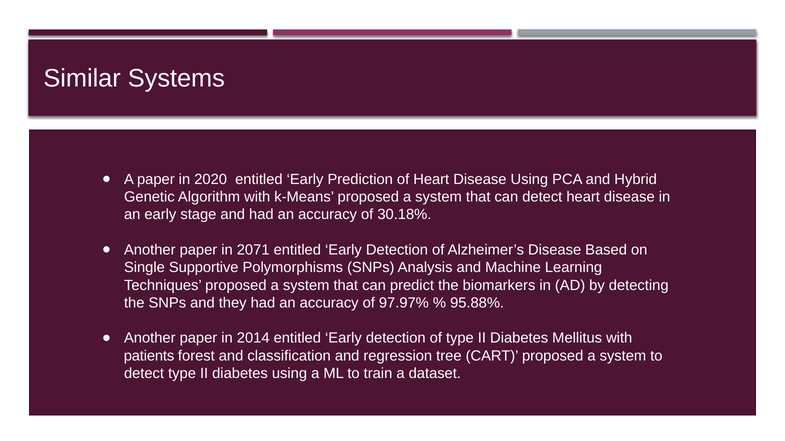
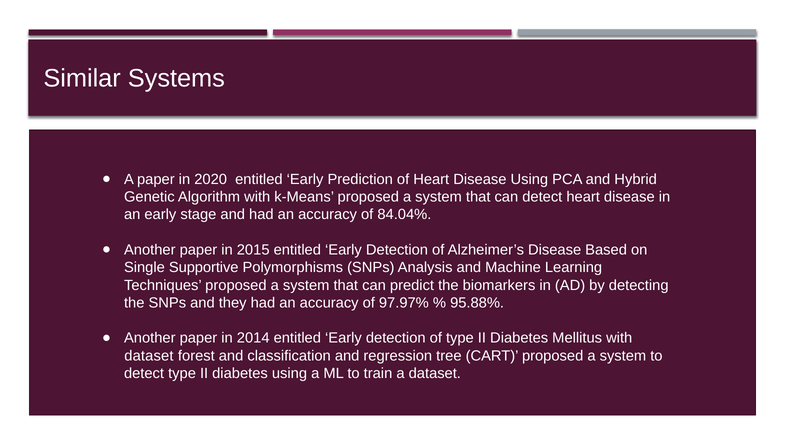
30.18%: 30.18% -> 84.04%
2071: 2071 -> 2015
patients at (149, 356): patients -> dataset
